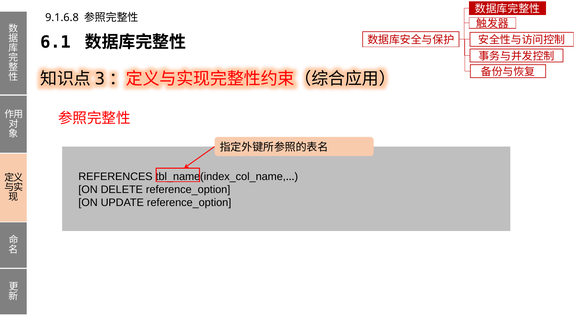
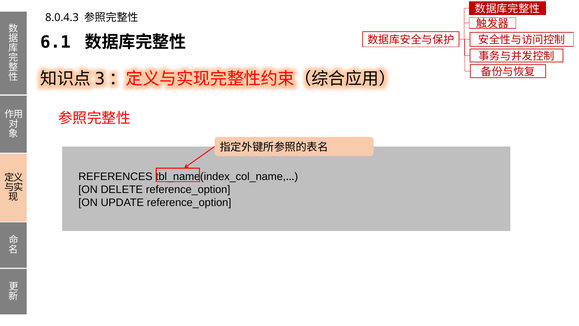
9.1.6.8: 9.1.6.8 -> 8.0.4.3
